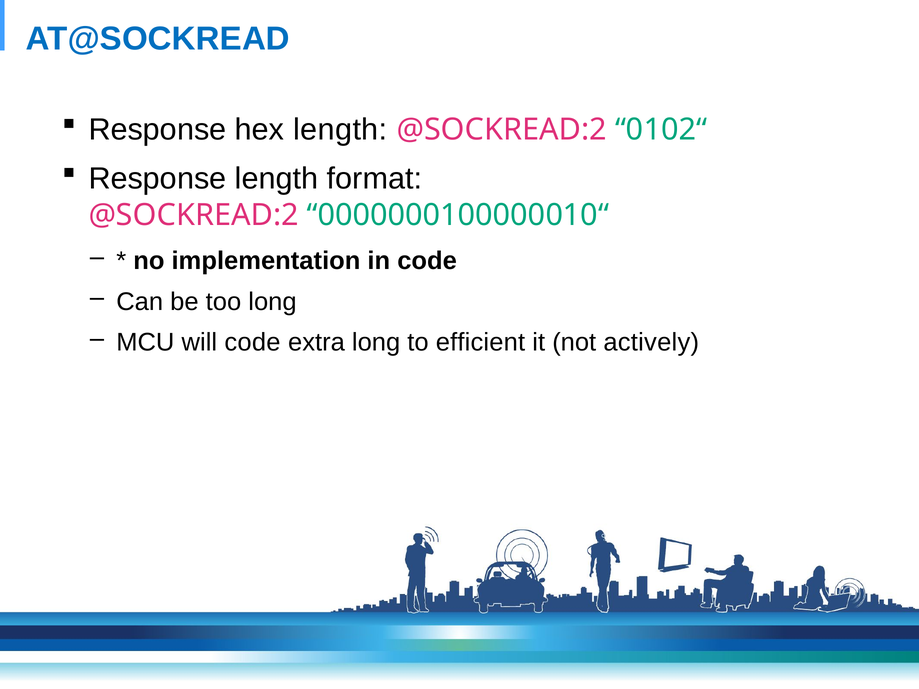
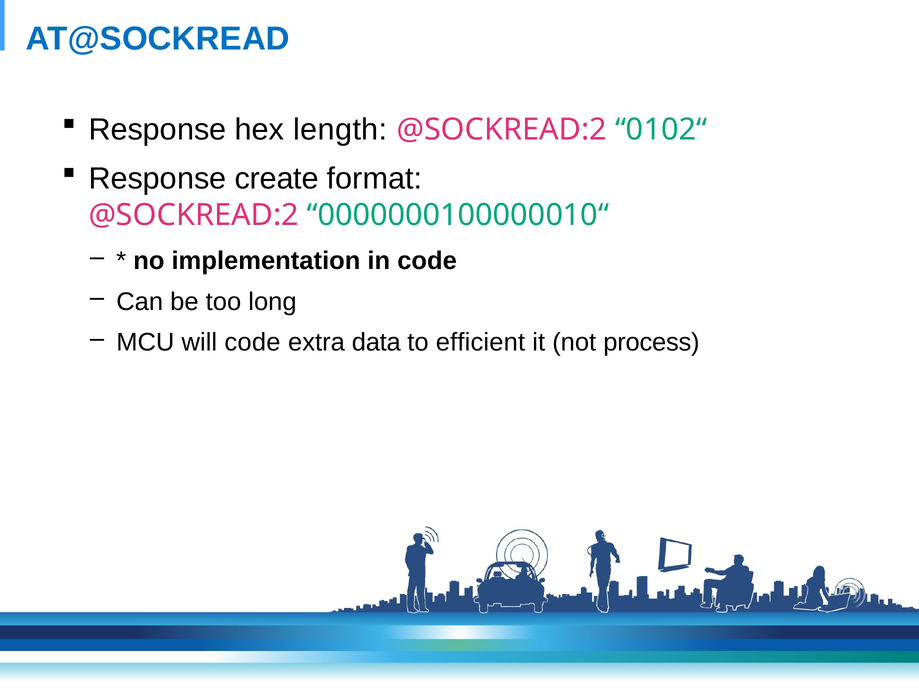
Response length: length -> create
extra long: long -> data
actively: actively -> process
